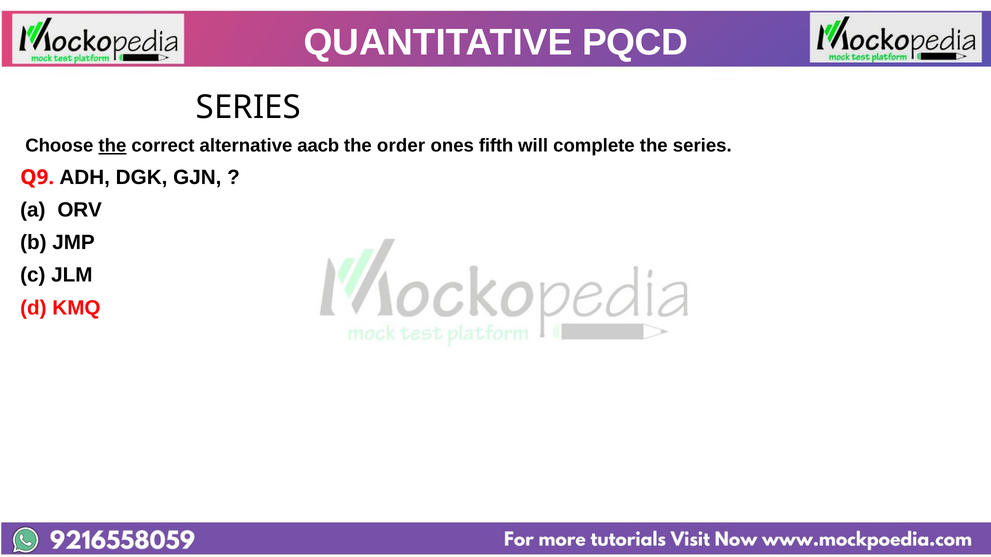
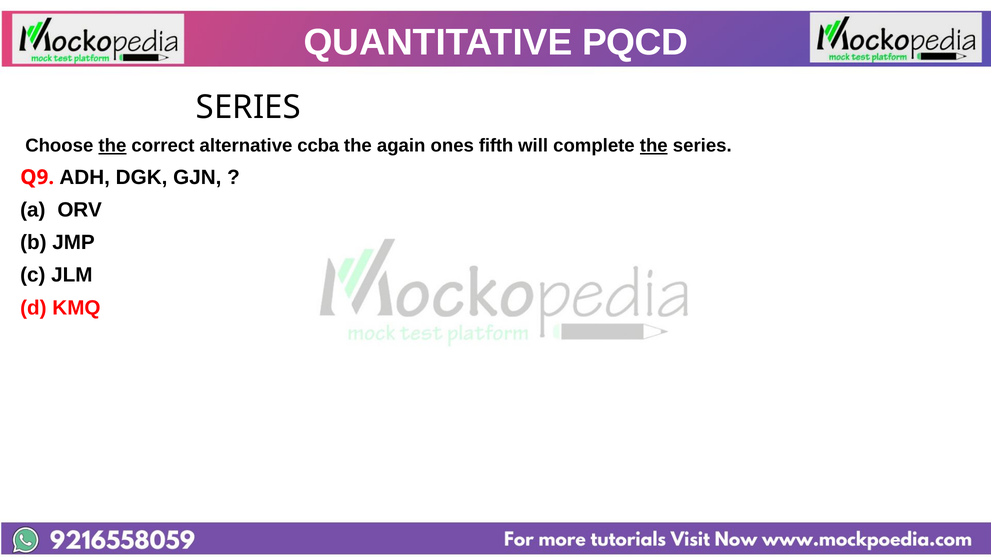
aacb: aacb -> ccba
order: order -> again
the at (654, 146) underline: none -> present
